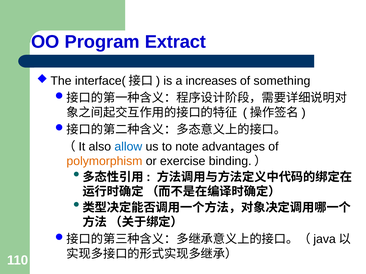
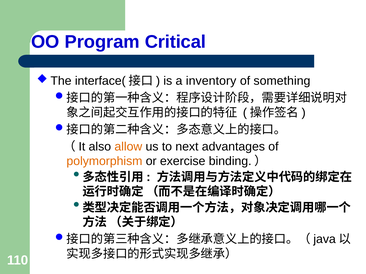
Extract: Extract -> Critical
increases: increases -> inventory
allow colour: blue -> orange
note: note -> next
